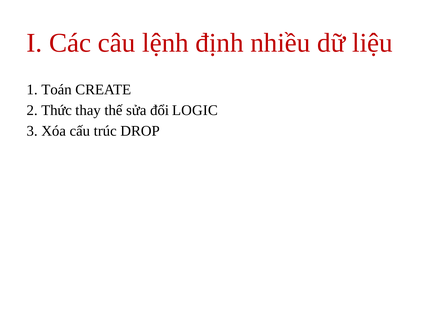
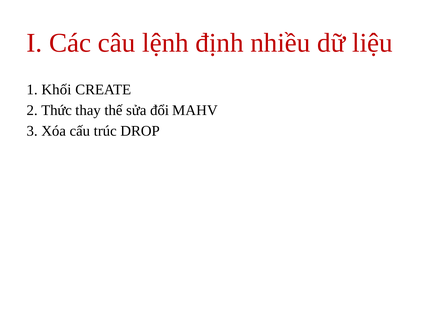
Toán: Toán -> Khối
LOGIC: LOGIC -> MAHV
